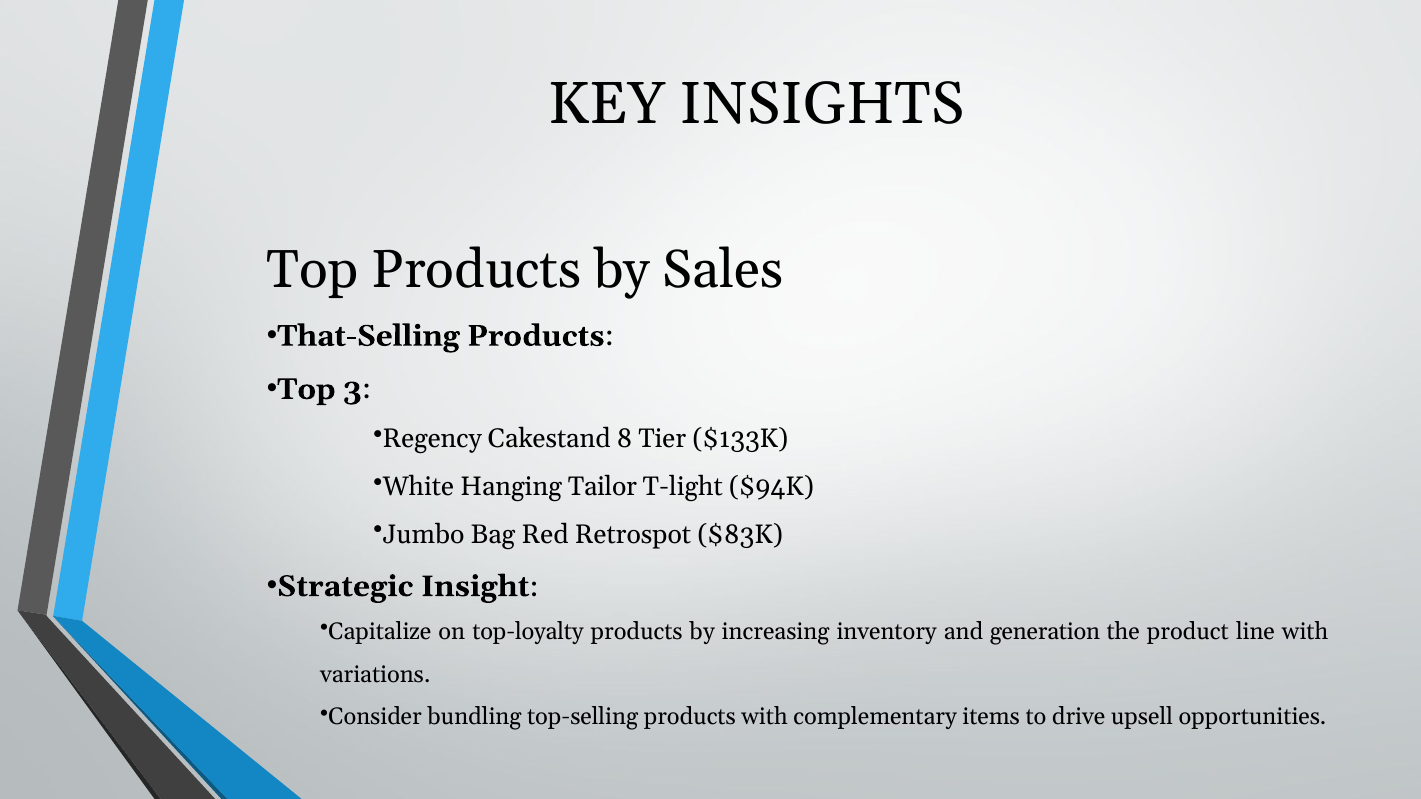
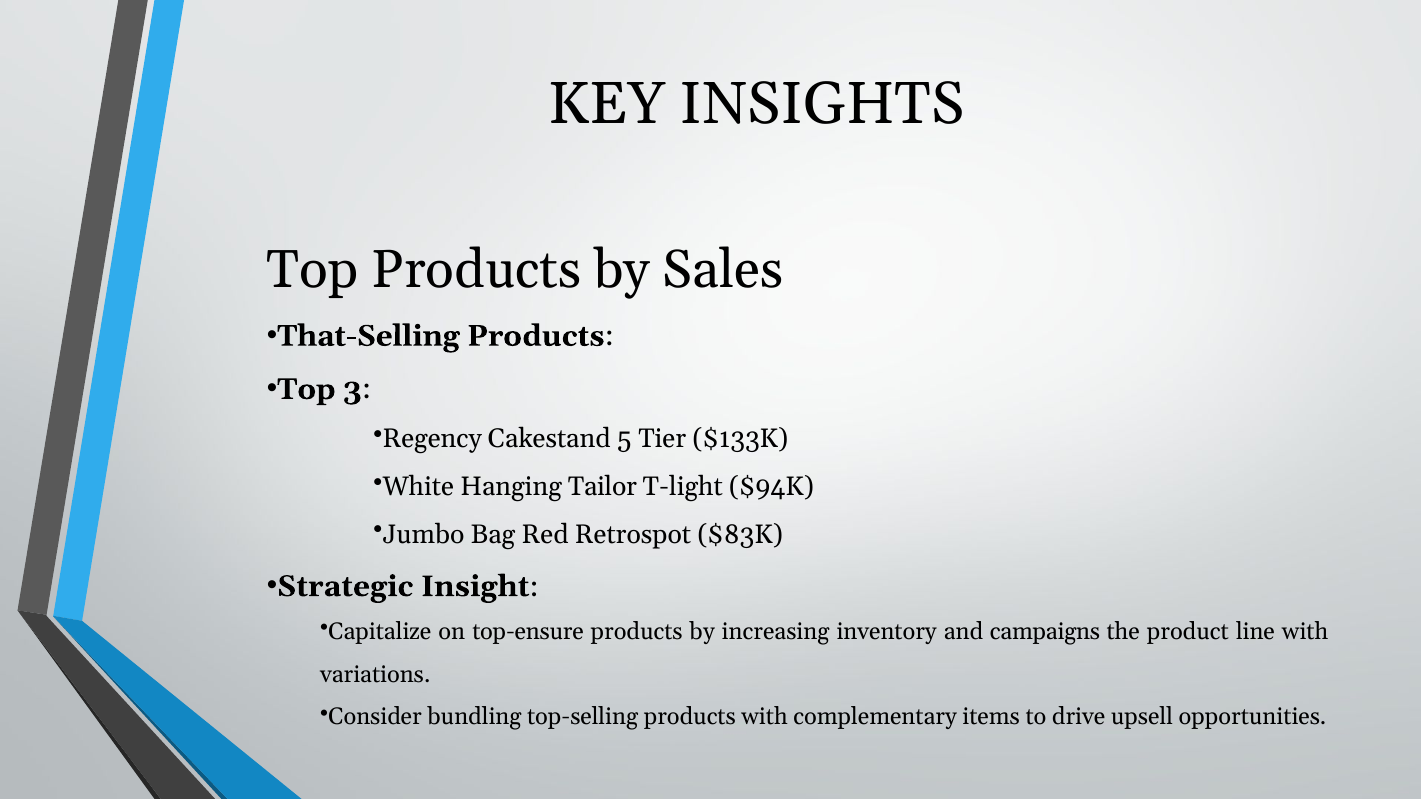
8: 8 -> 5
top-loyalty: top-loyalty -> top-ensure
generation: generation -> campaigns
